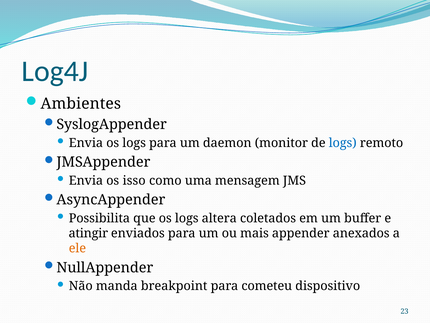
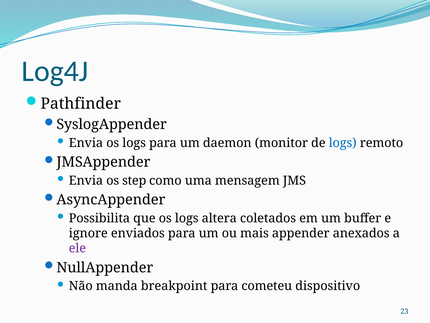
Ambientes: Ambientes -> Pathfinder
isso: isso -> step
atingir: atingir -> ignore
ele colour: orange -> purple
